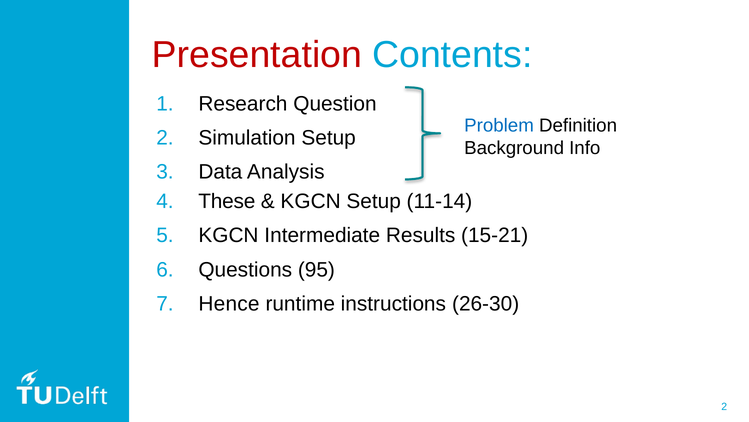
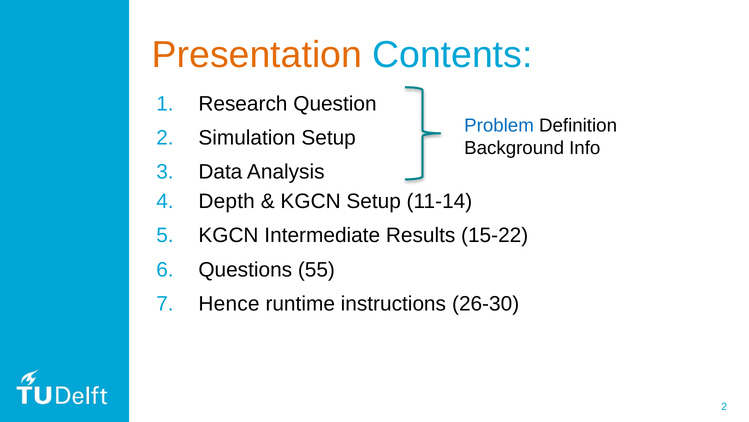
Presentation colour: red -> orange
These: These -> Depth
15-21: 15-21 -> 15-22
95: 95 -> 55
